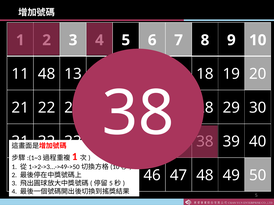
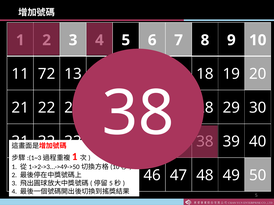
11 48: 48 -> 72
